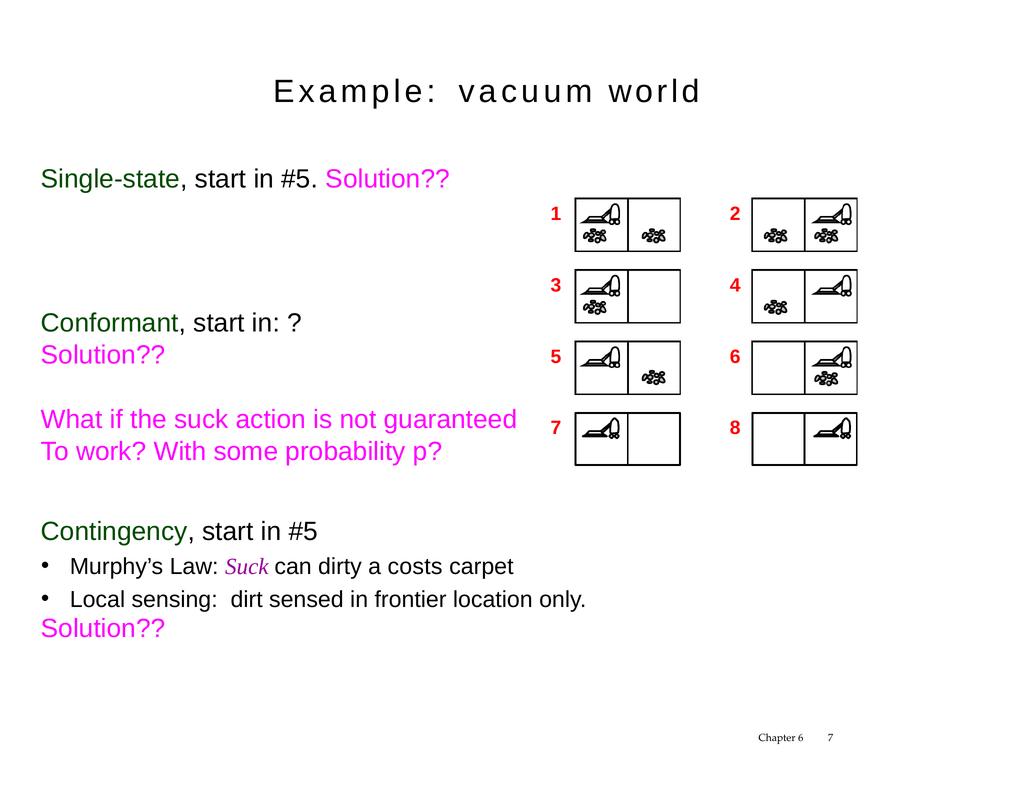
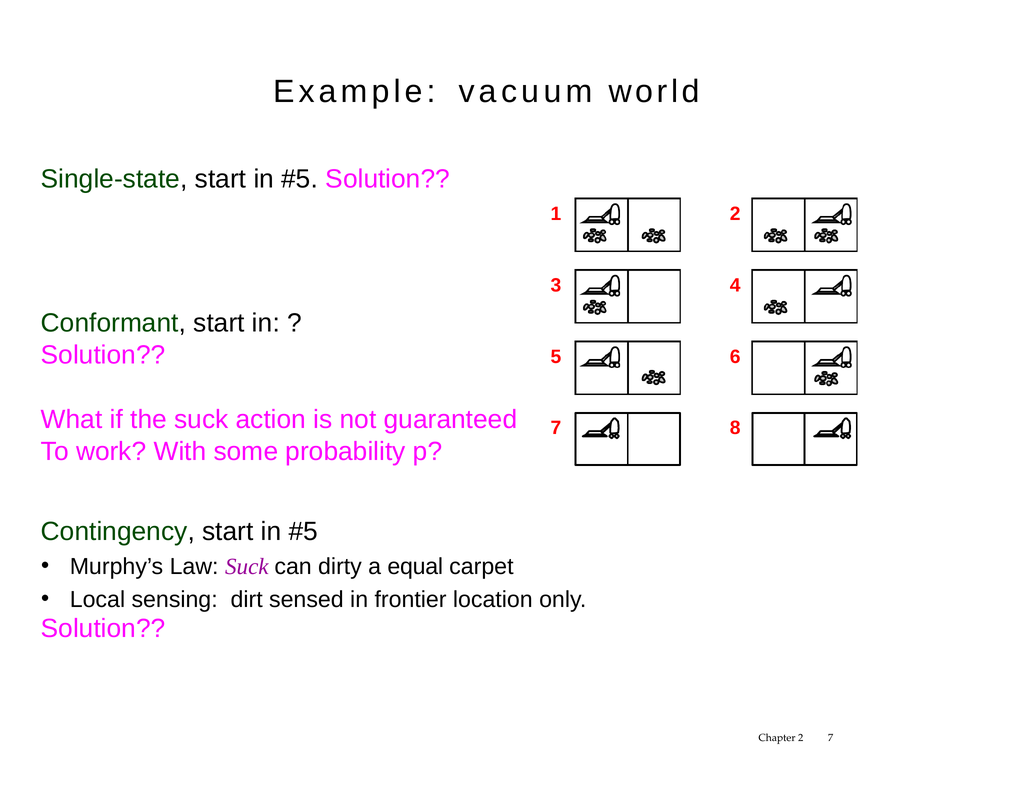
costs: costs -> equal
Chapter 6: 6 -> 2
